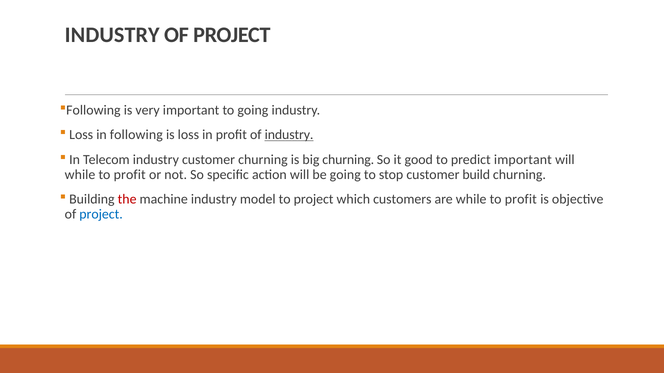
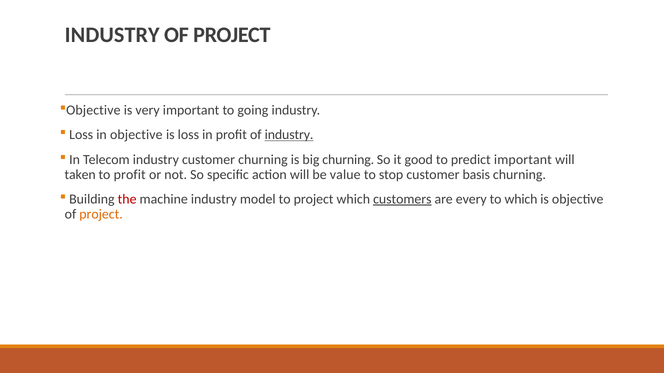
Following at (93, 110): Following -> Objective
in following: following -> objective
while at (80, 175): while -> taken
be going: going -> value
build: build -> basis
customers underline: none -> present
are while: while -> every
profit at (521, 199): profit -> which
project at (101, 214) colour: blue -> orange
